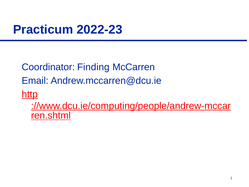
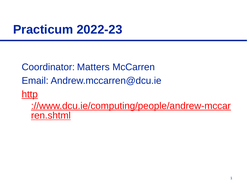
Finding: Finding -> Matters
